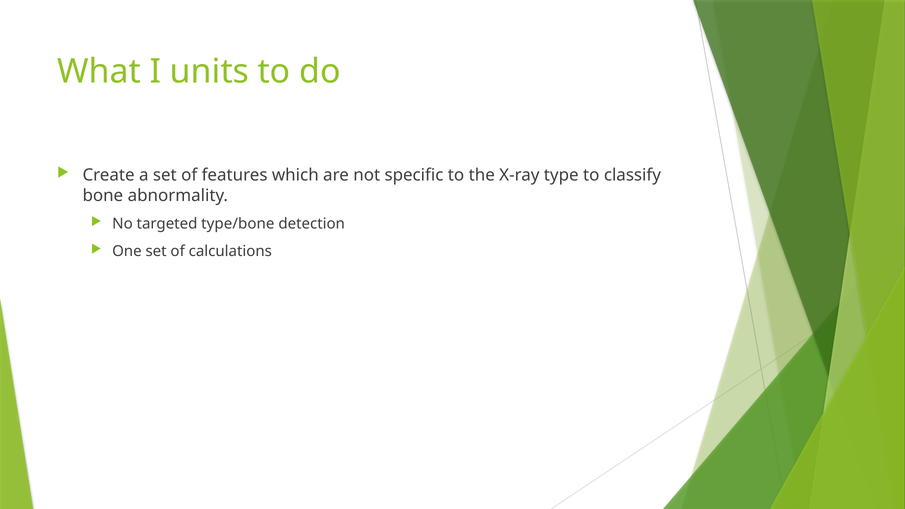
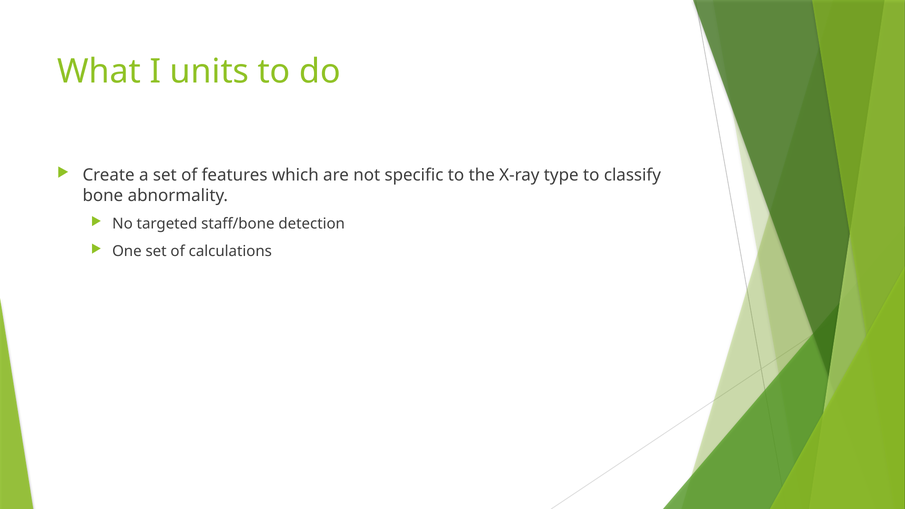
type/bone: type/bone -> staff/bone
